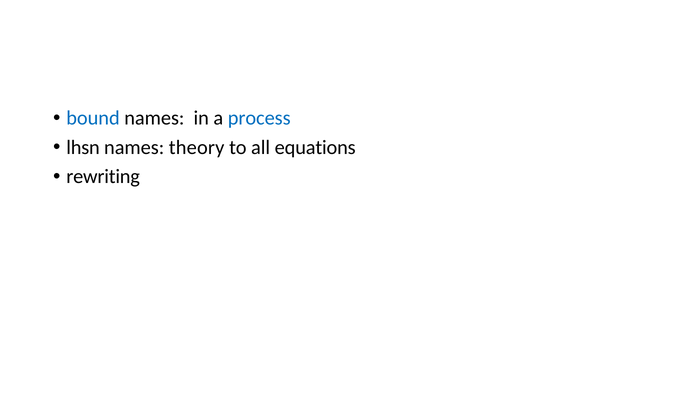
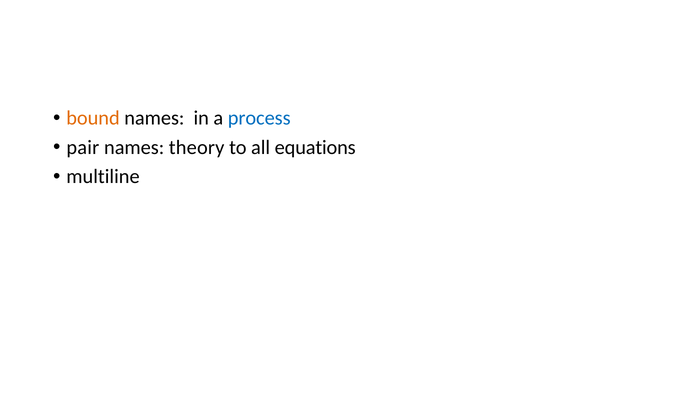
bound colour: blue -> orange
lhsn: lhsn -> pair
rewriting: rewriting -> multiline
